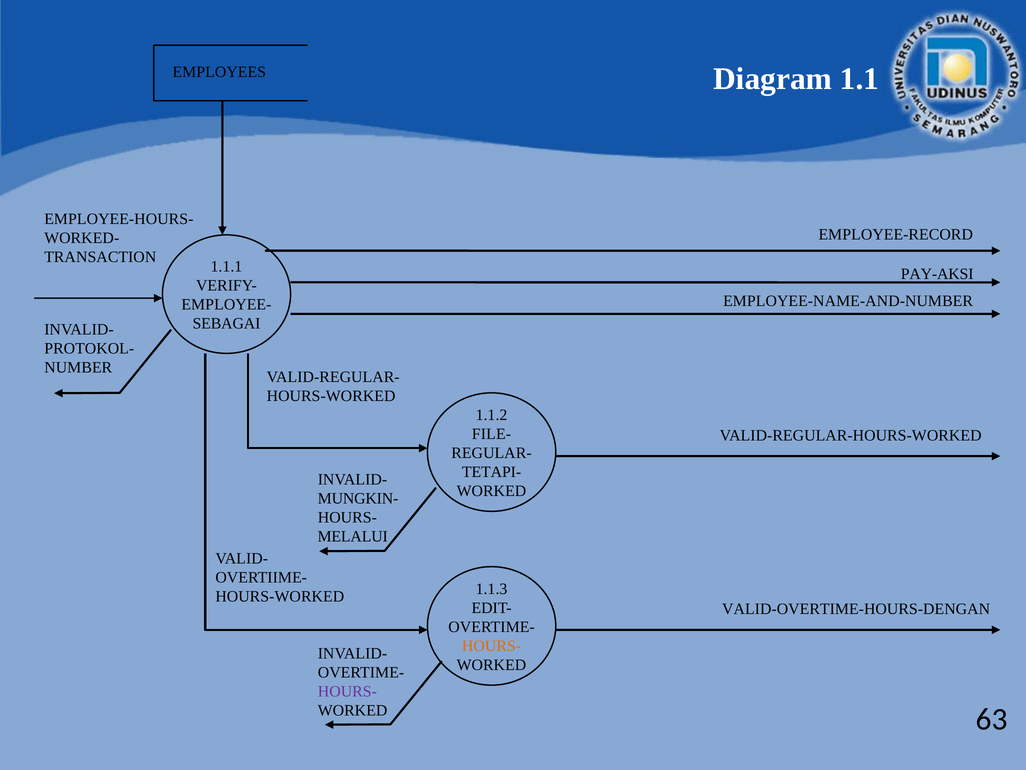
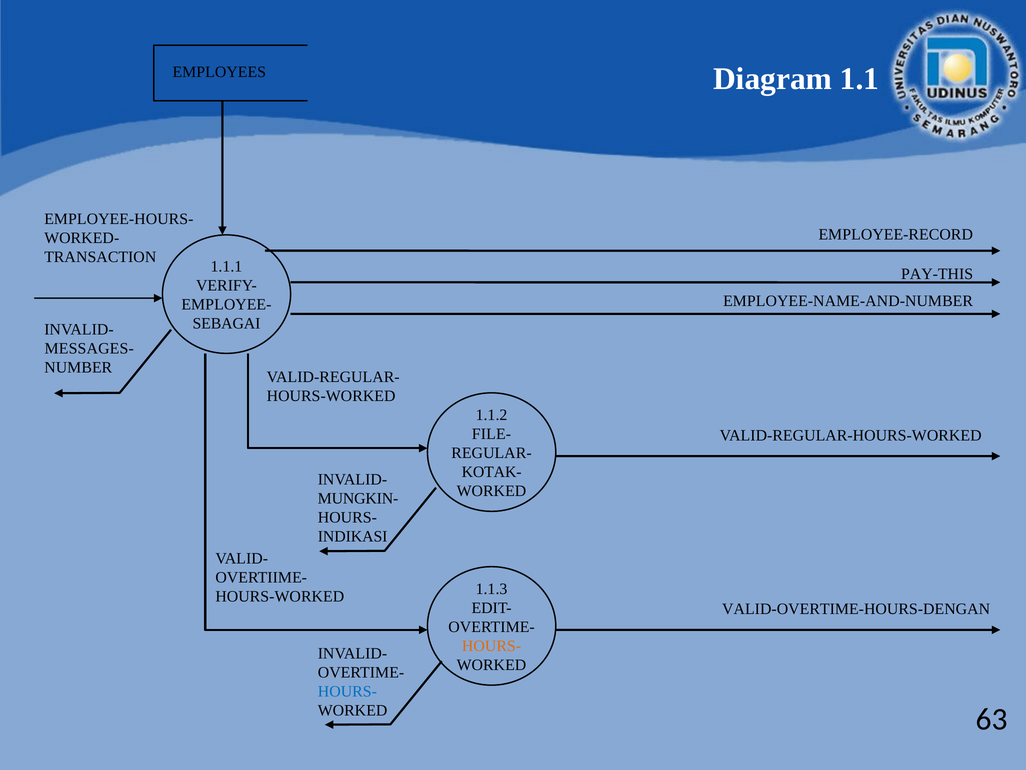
PAY-AKSI: PAY-AKSI -> PAY-THIS
PROTOKOL-: PROTOKOL- -> MESSAGES-
TETAPI-: TETAPI- -> KOTAK-
MELALUI: MELALUI -> INDIKASI
HOURS- at (347, 691) colour: purple -> blue
